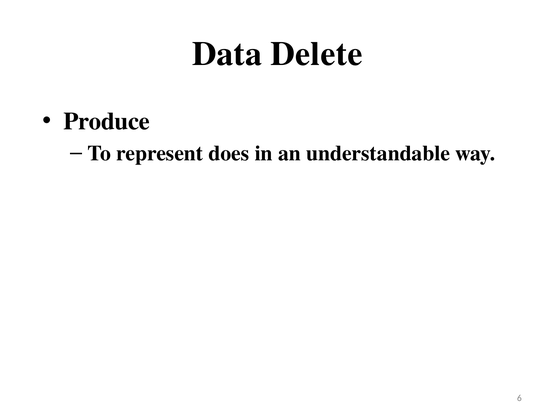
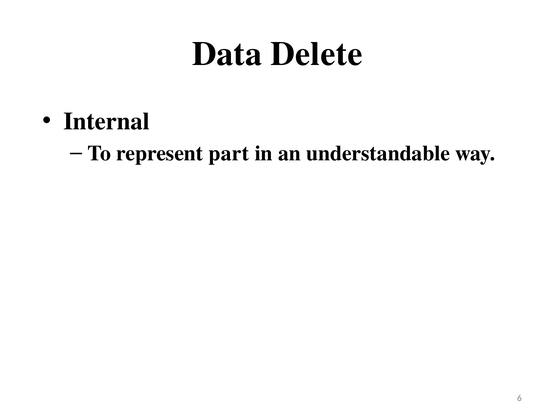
Produce: Produce -> Internal
does: does -> part
